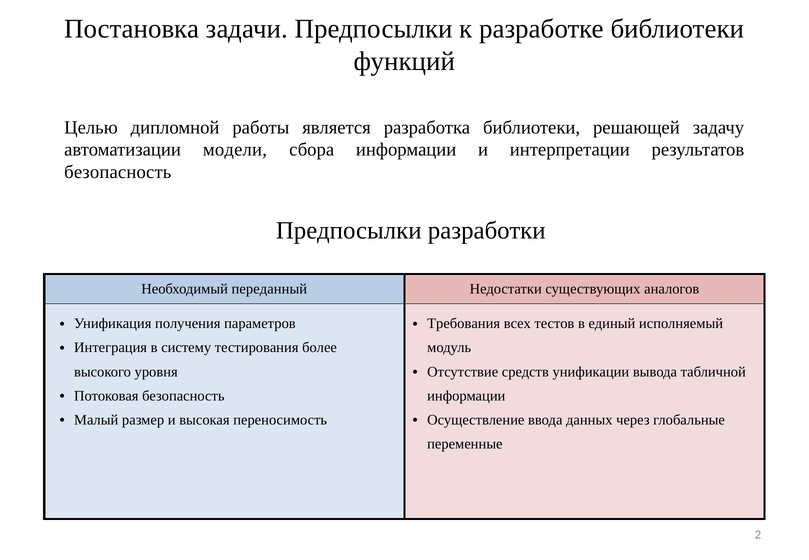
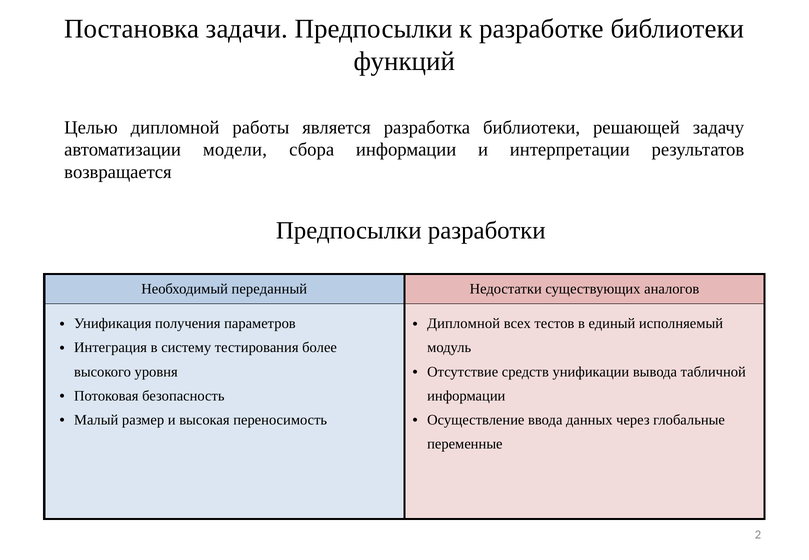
безопасность at (118, 172): безопасность -> возвращается
Требования at (464, 324): Требования -> Дипломной
